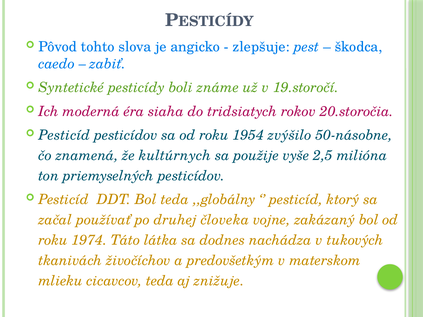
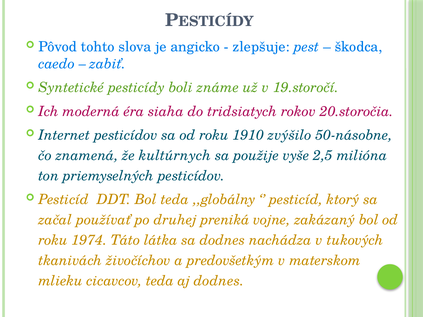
Pesticíd at (64, 135): Pesticíd -> Internet
1954: 1954 -> 1910
človeka: človeka -> preniká
aj znižuje: znižuje -> dodnes
